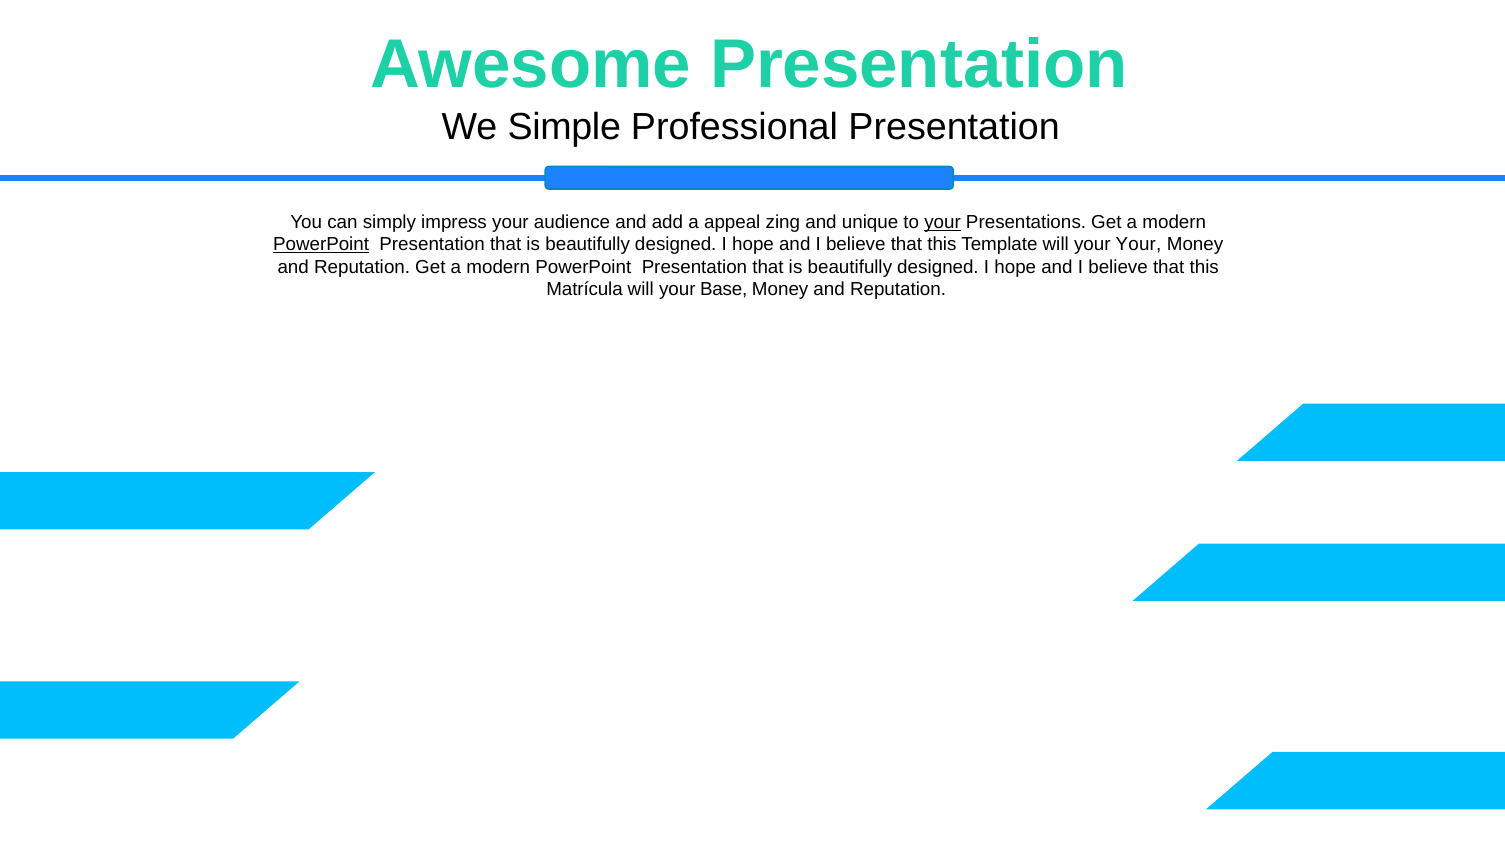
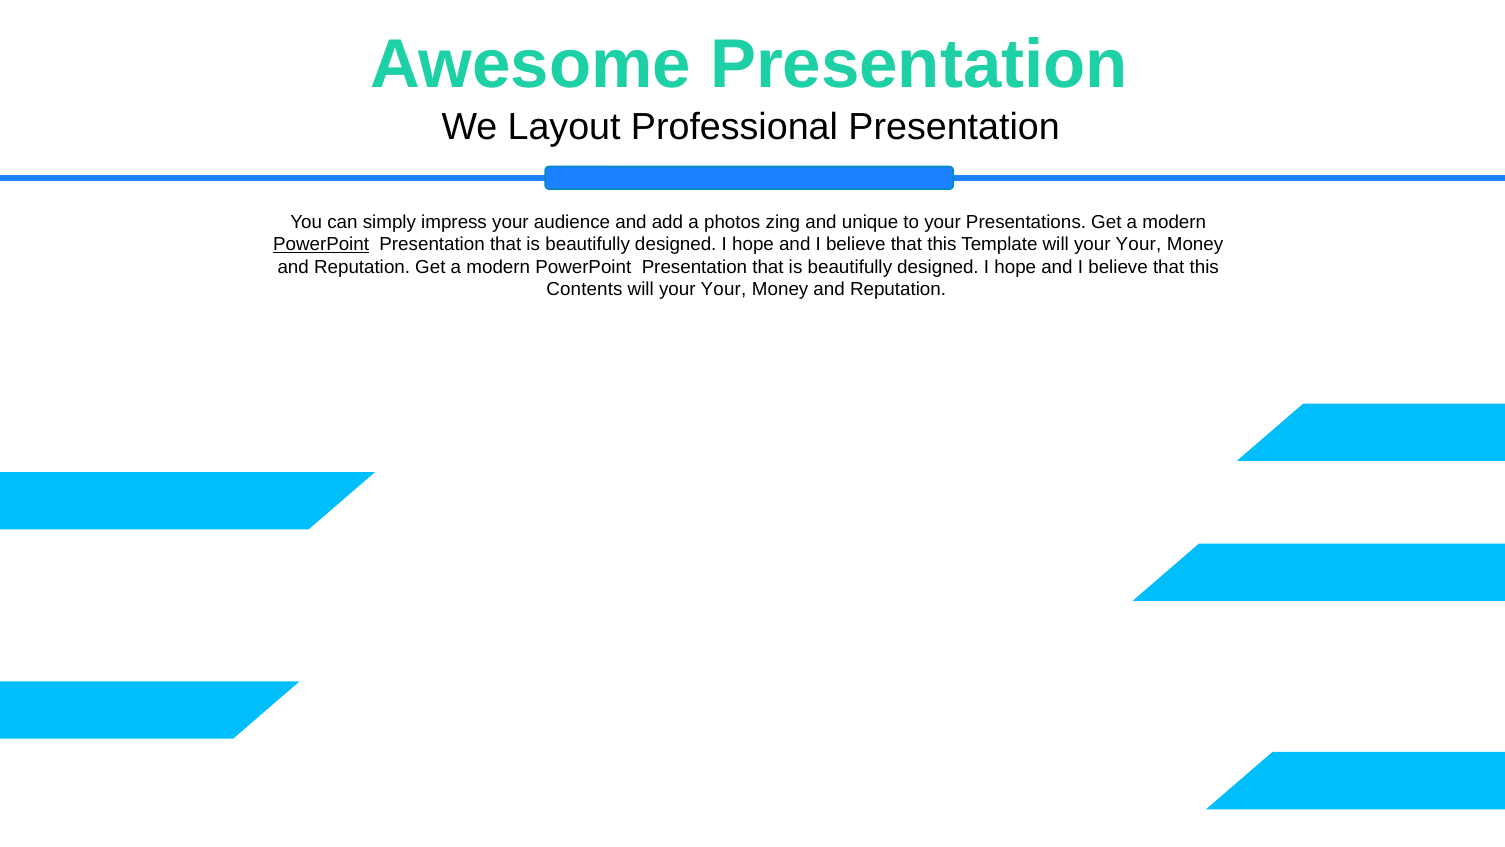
Simple: Simple -> Layout
appeal: appeal -> photos
your at (943, 222) underline: present -> none
Matrícula: Matrícula -> Contents
Base at (724, 290): Base -> Your
